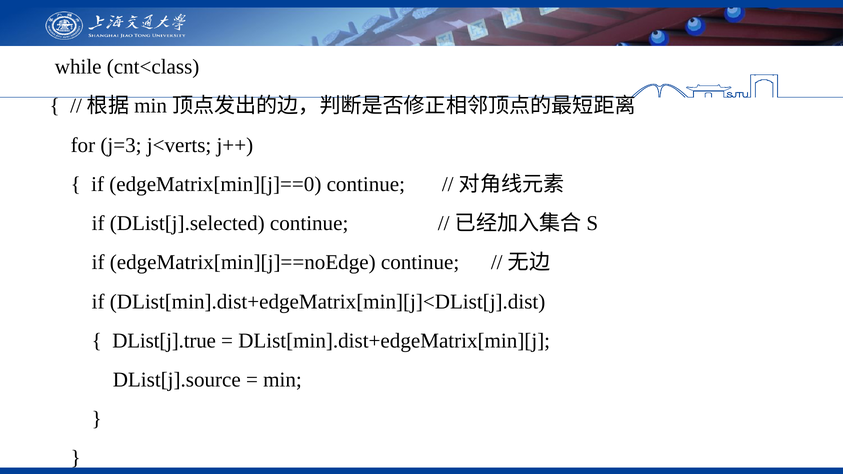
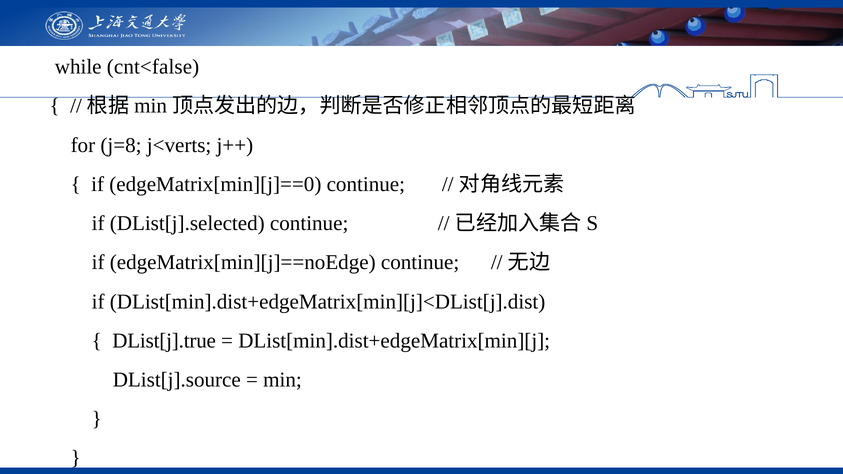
cnt<class: cnt<class -> cnt<false
j=3: j=3 -> j=8
